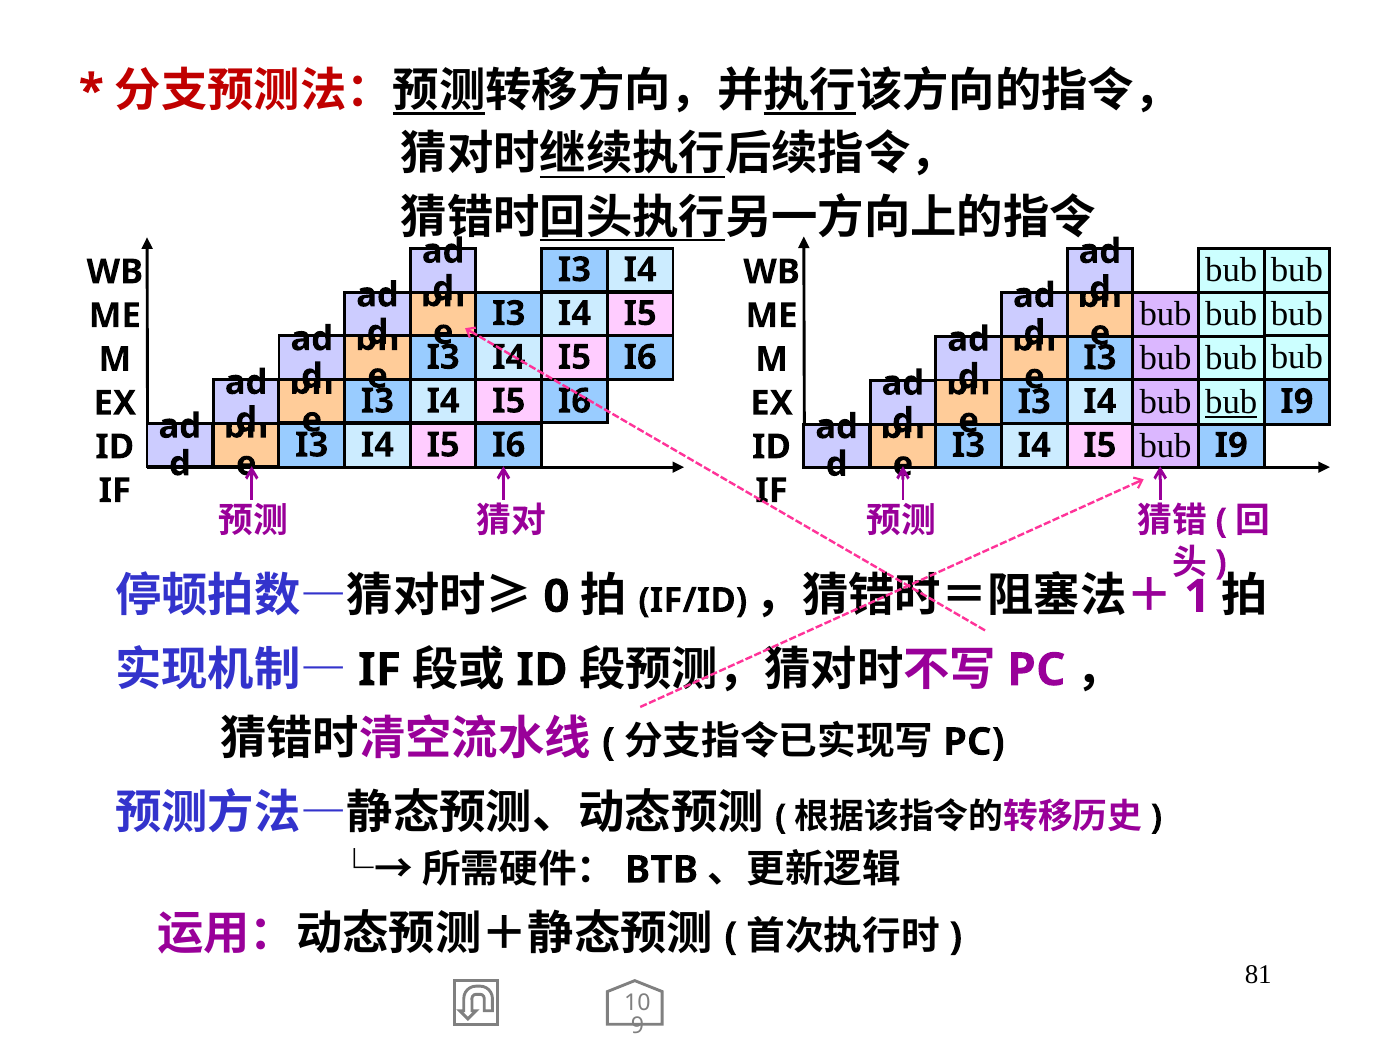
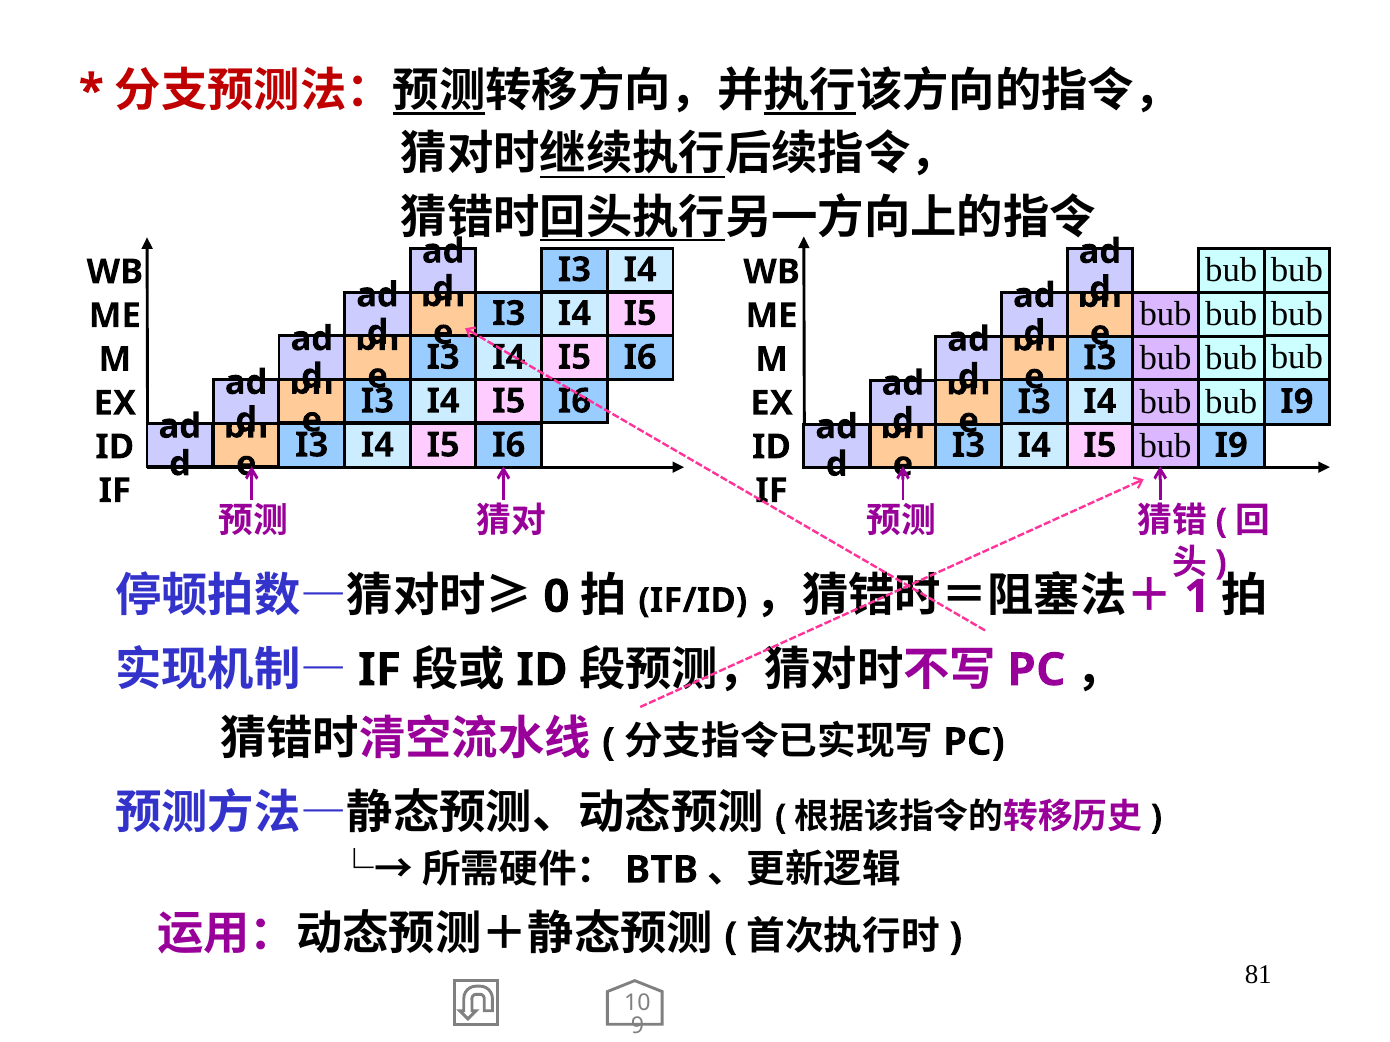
bub at (1231, 402) underline: present -> none
